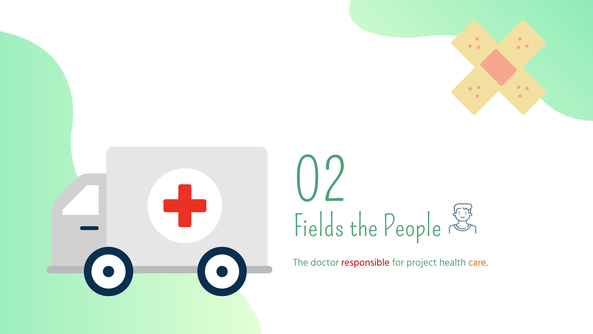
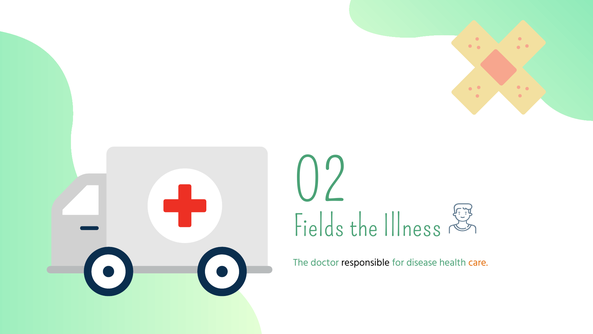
People: People -> Illness
responsible colour: red -> black
project: project -> disease
